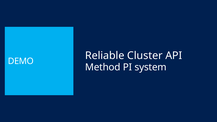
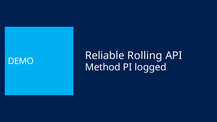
Cluster: Cluster -> Rolling
system: system -> logged
